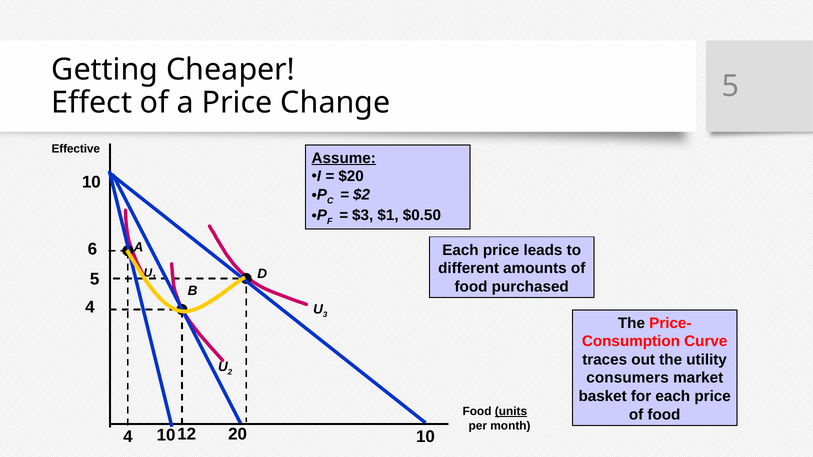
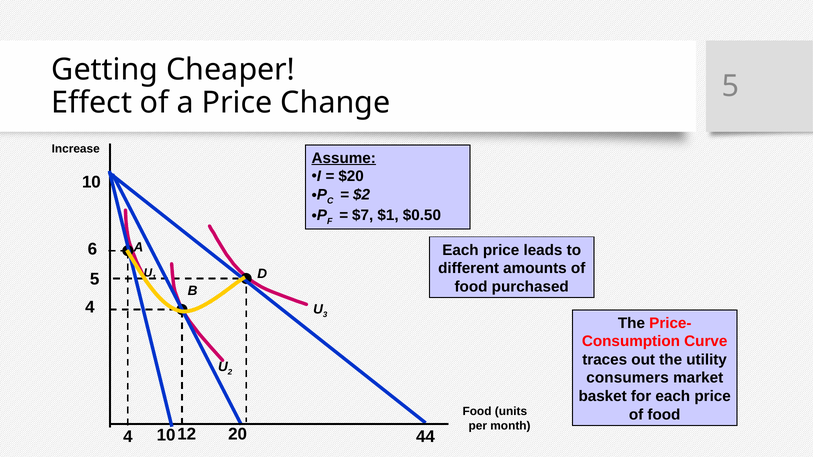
Effective: Effective -> Increase
$3: $3 -> $7
units underline: present -> none
10 at (425, 437): 10 -> 44
